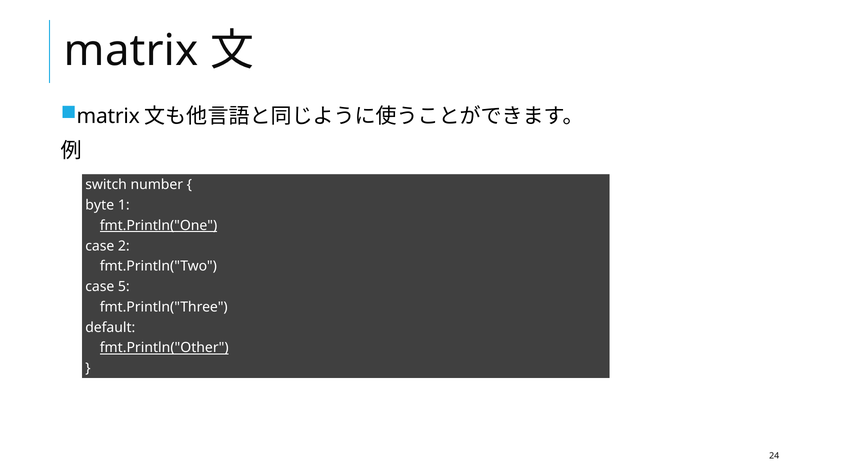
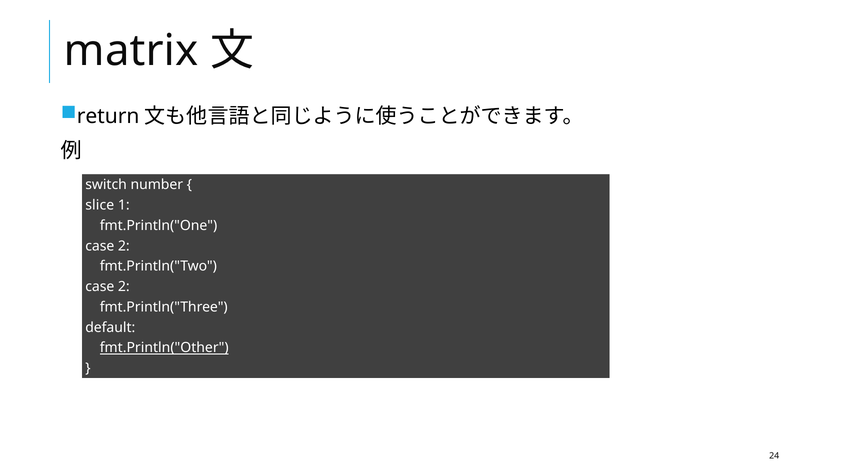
matrix at (108, 116): matrix -> return
byte: byte -> slice
fmt.Println("One underline: present -> none
5 at (124, 287): 5 -> 2
